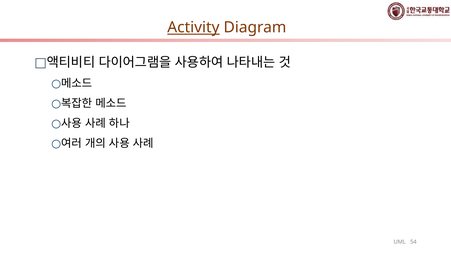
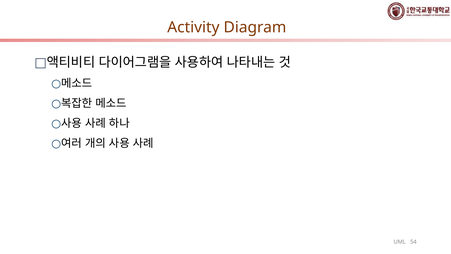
Activity underline: present -> none
